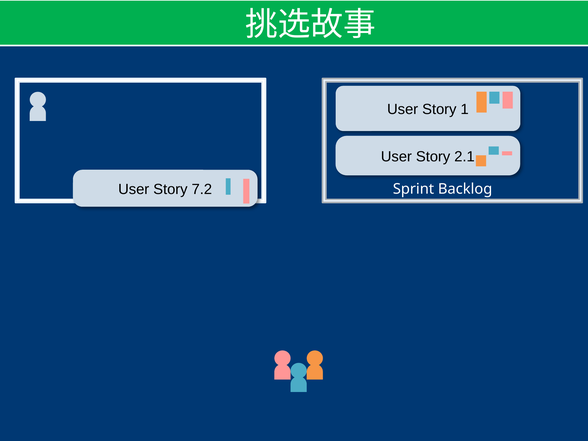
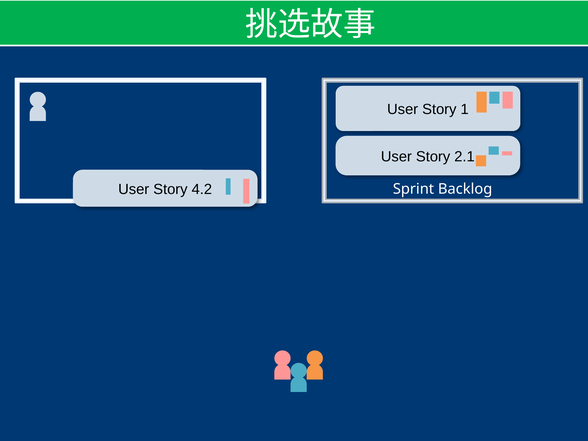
7.2: 7.2 -> 4.2
